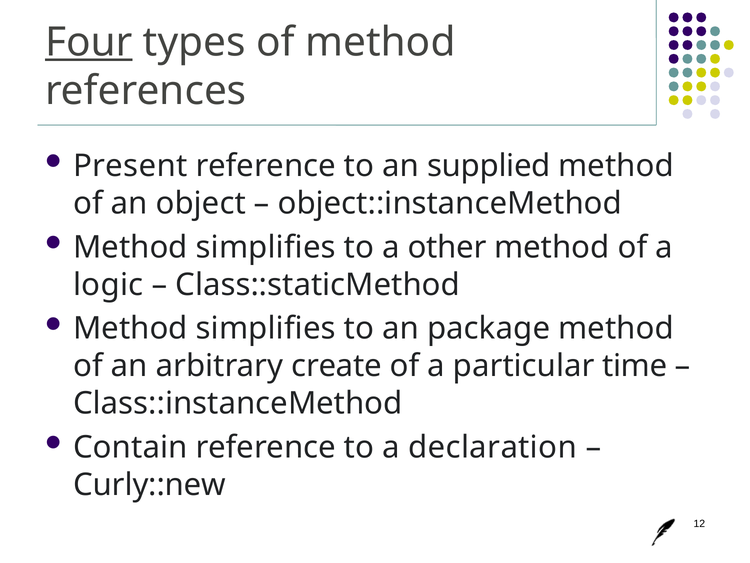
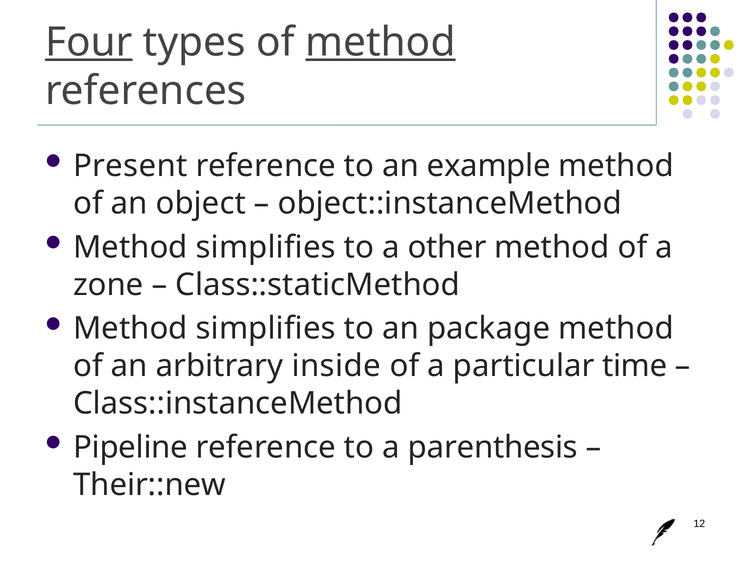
method at (380, 42) underline: none -> present
supplied: supplied -> example
logic: logic -> zone
create: create -> inside
Contain: Contain -> Pipeline
declaration: declaration -> parenthesis
Curly::new: Curly::new -> Their::new
